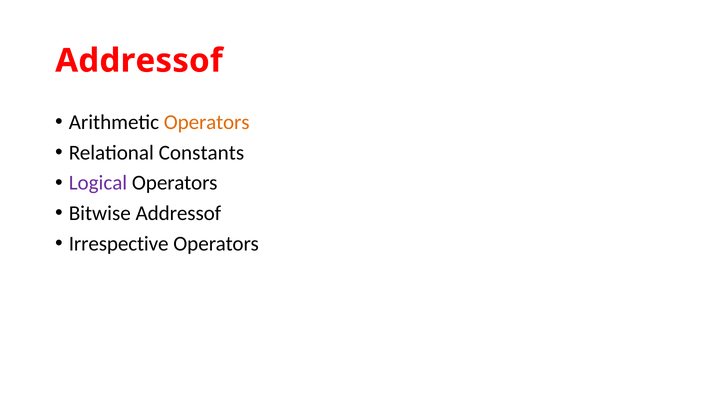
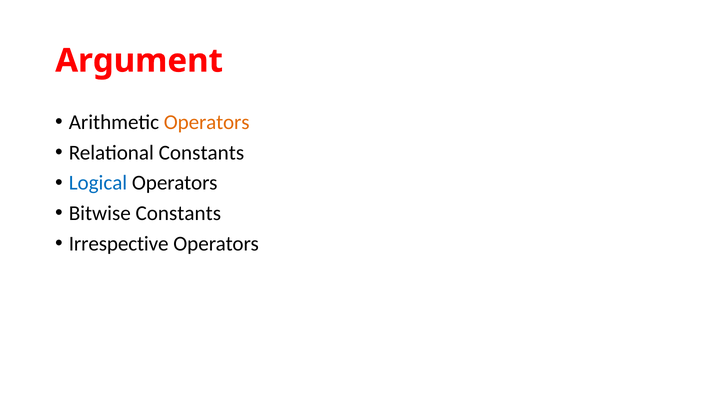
Addressof at (139, 61): Addressof -> Argument
Logical colour: purple -> blue
Bitwise Addressof: Addressof -> Constants
